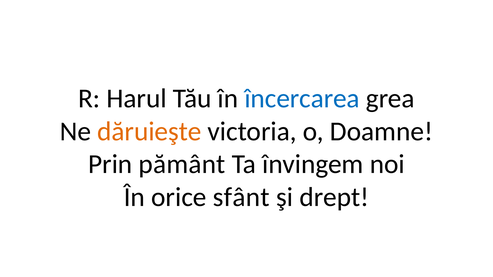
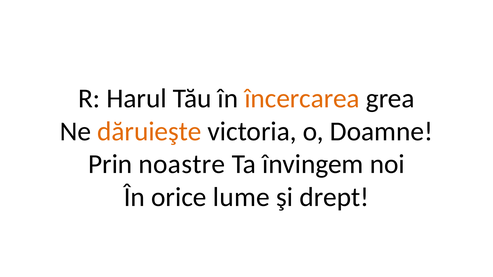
încercarea colour: blue -> orange
pământ: pământ -> noastre
sfânt: sfânt -> lume
